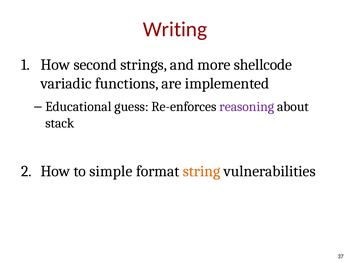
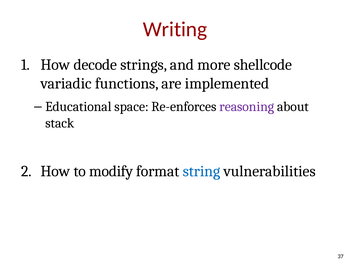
second: second -> decode
guess: guess -> space
simple: simple -> modify
string colour: orange -> blue
